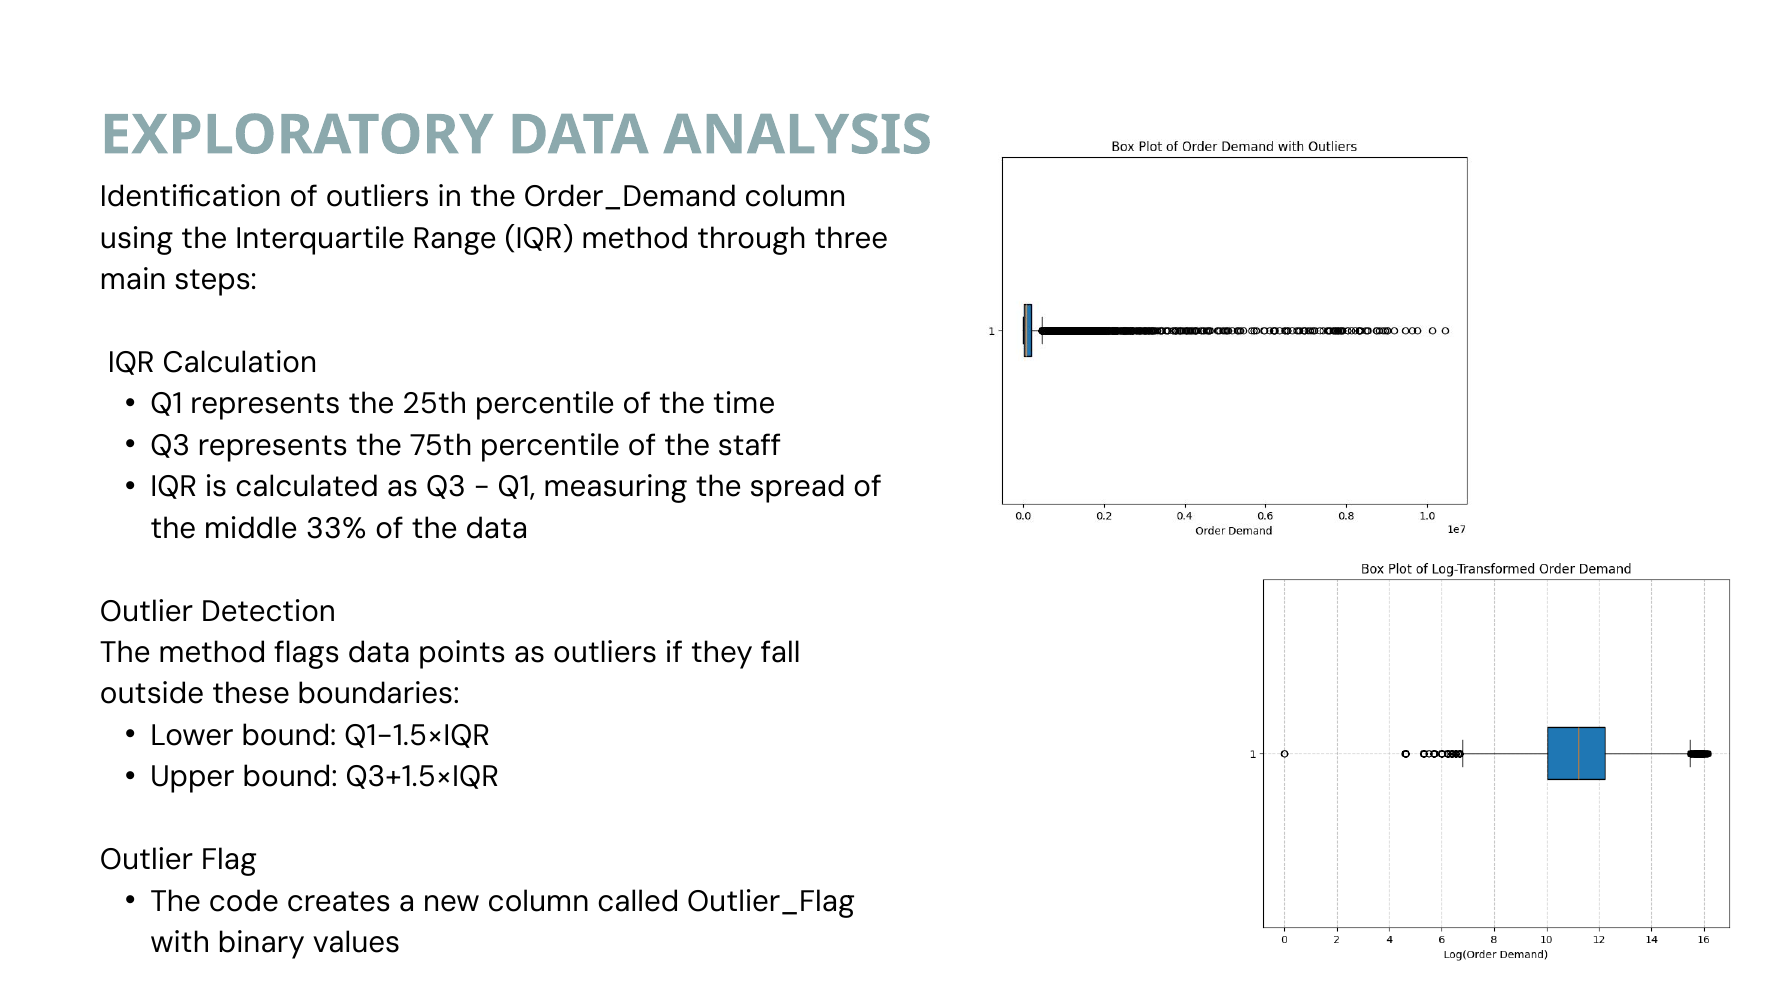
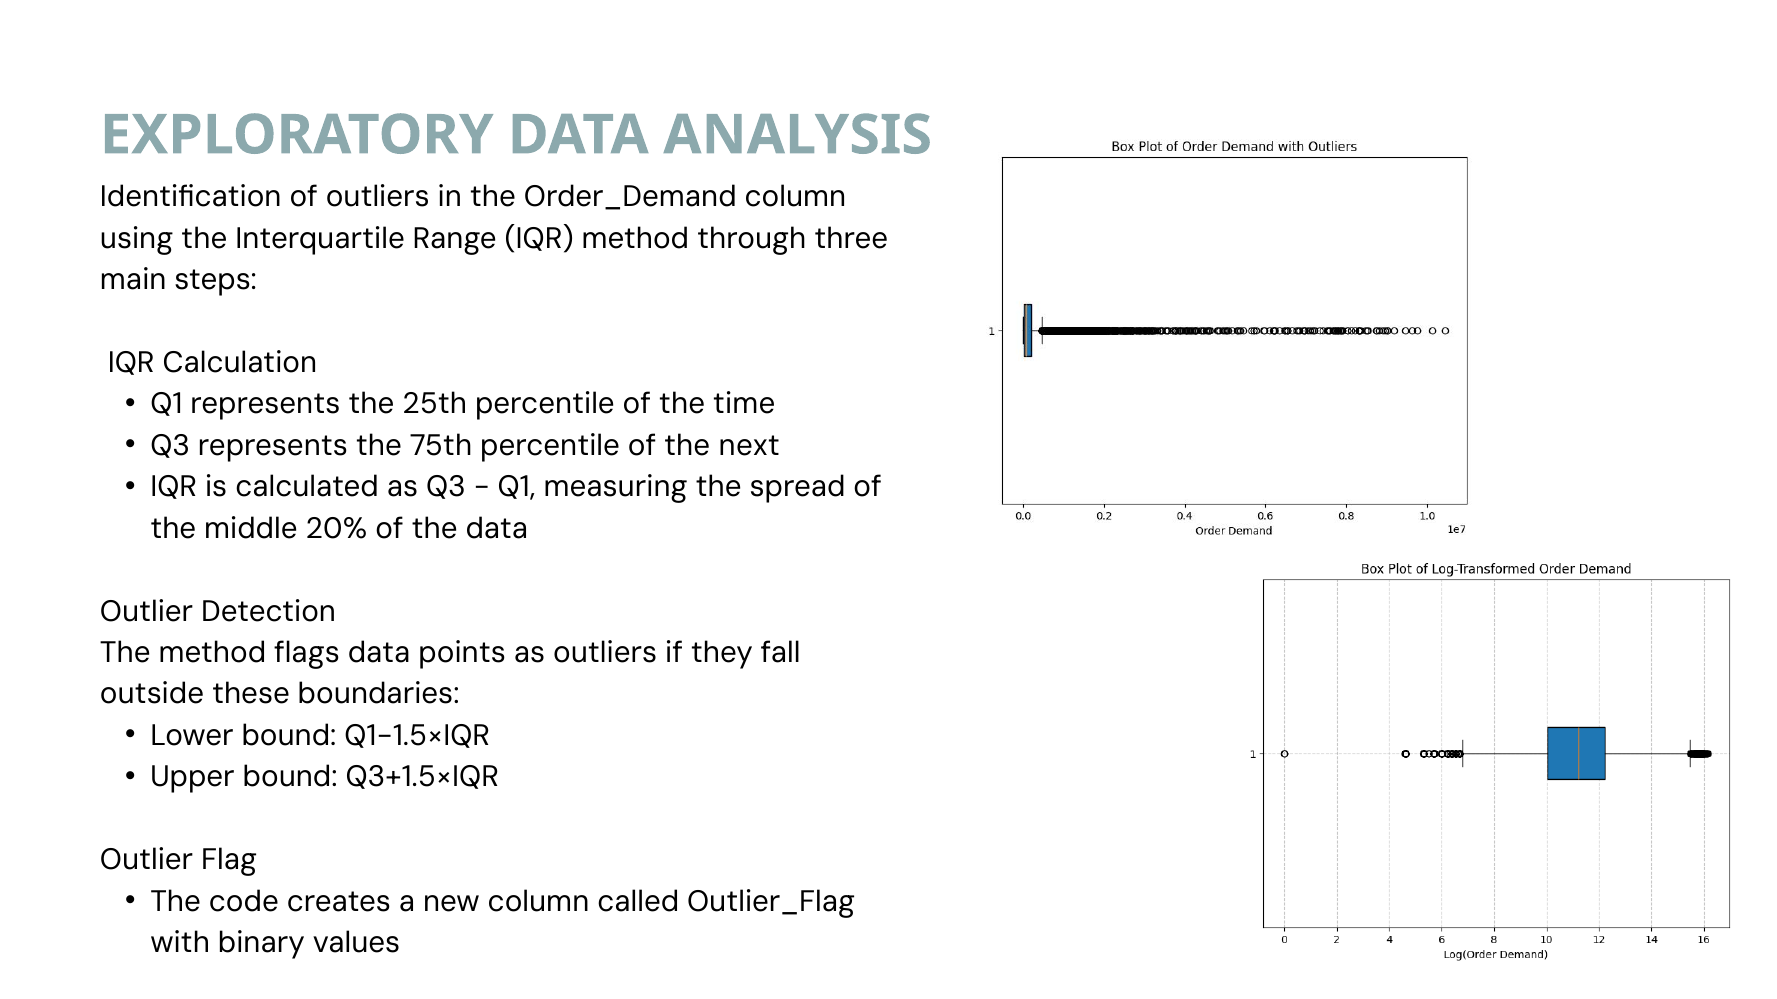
staff: staff -> next
33%: 33% -> 20%
